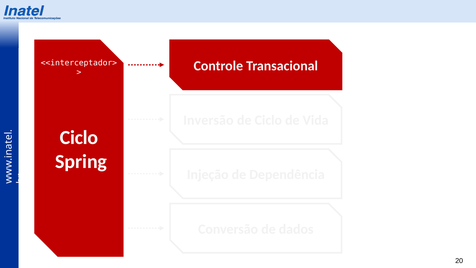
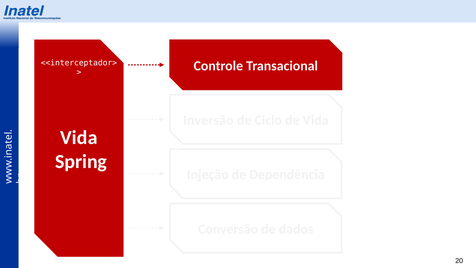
Ciclo at (79, 138): Ciclo -> Vida
